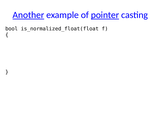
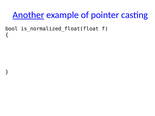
pointer underline: present -> none
